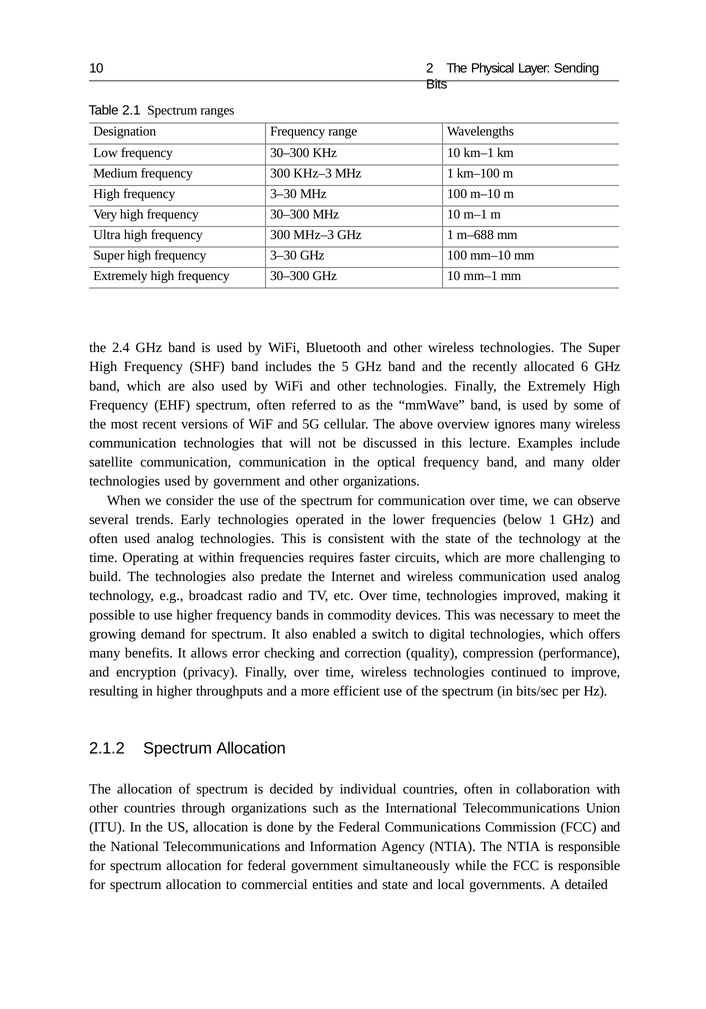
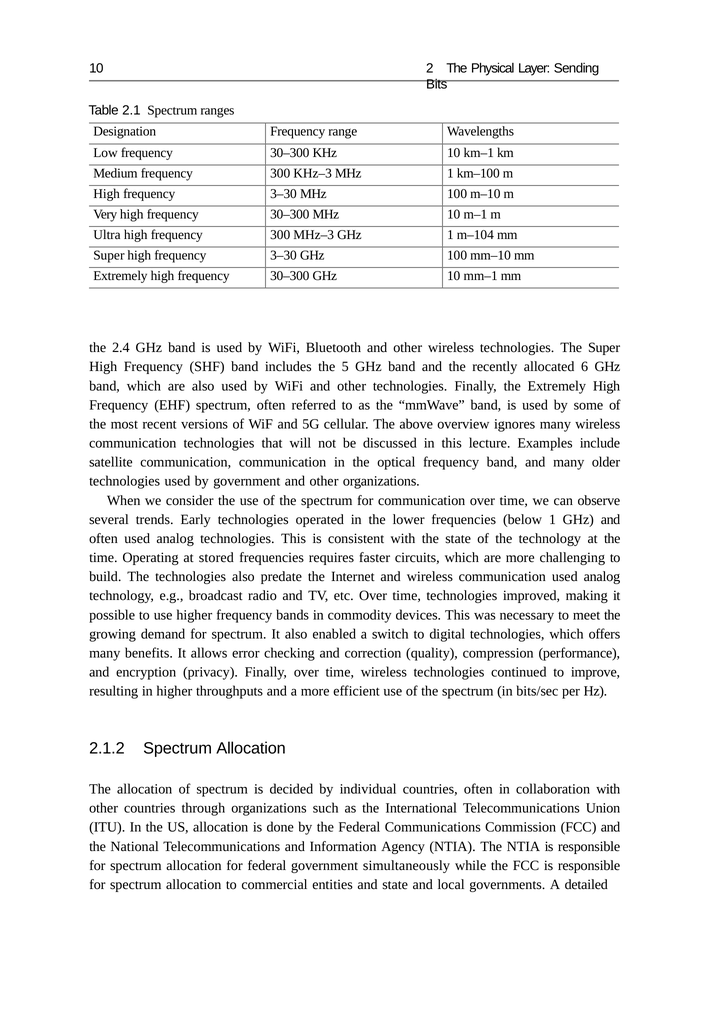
m–688: m–688 -> m–104
within: within -> stored
